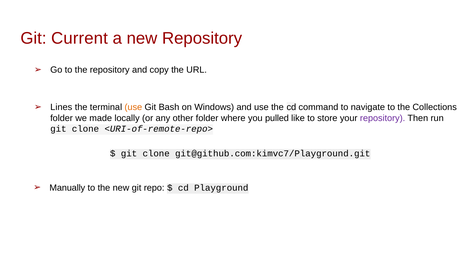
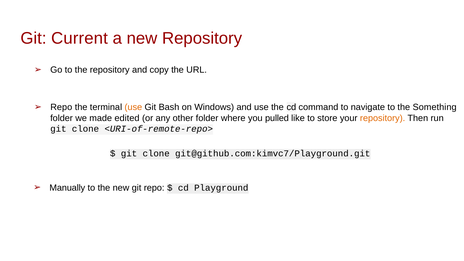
Lines at (61, 107): Lines -> Repo
Collections: Collections -> Something
locally: locally -> edited
repository at (383, 118) colour: purple -> orange
